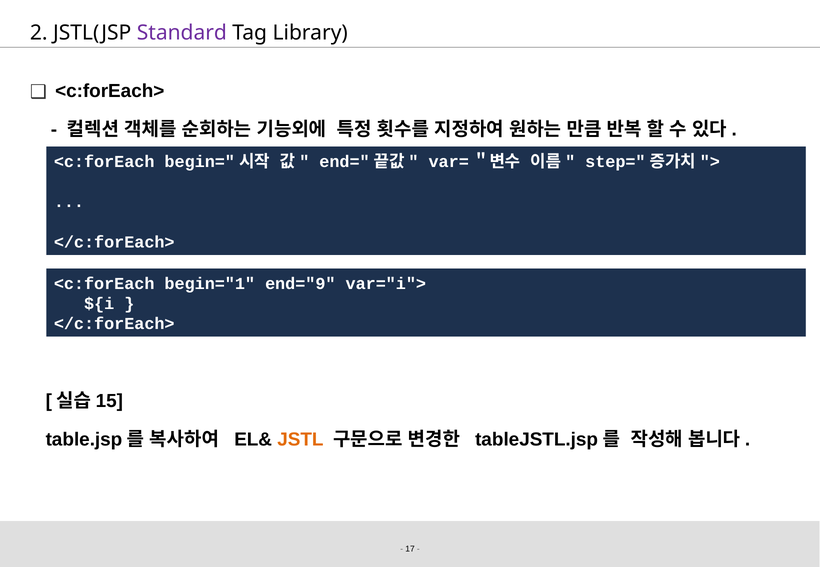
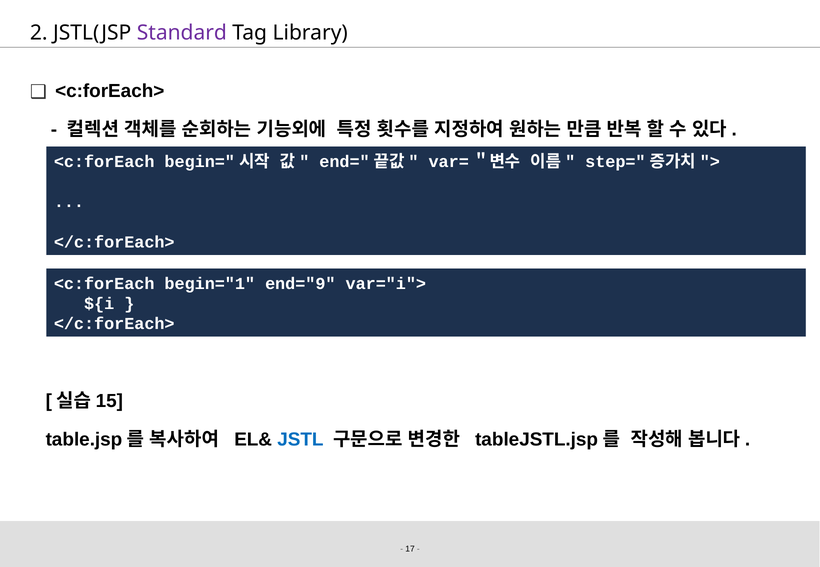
JSTL colour: orange -> blue
